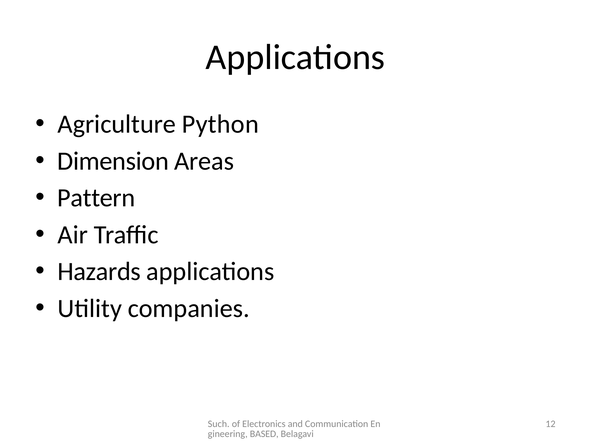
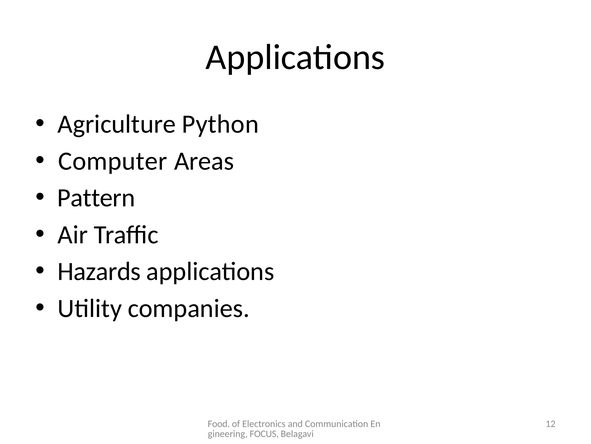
Dimension: Dimension -> Computer
Such: Such -> Food
BASED: BASED -> FOCUS
